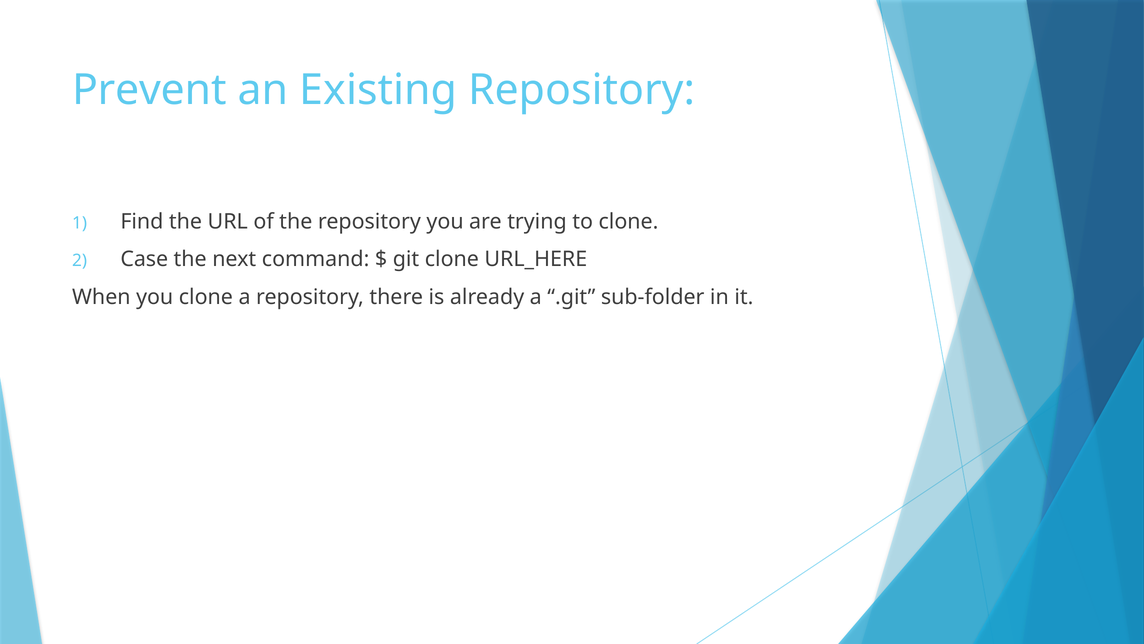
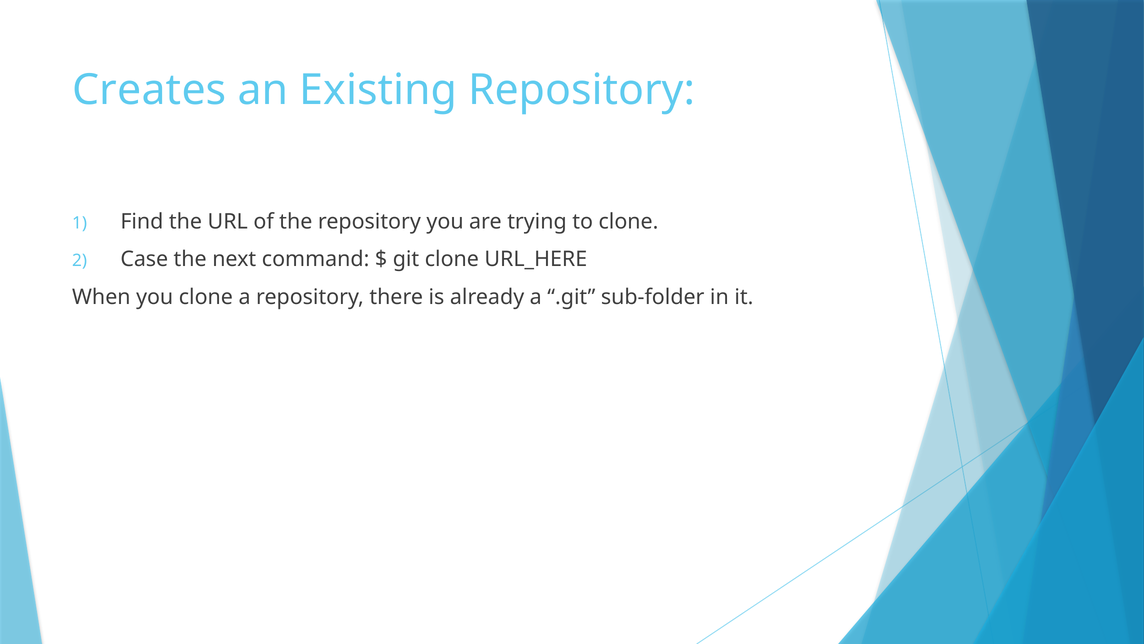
Prevent: Prevent -> Creates
